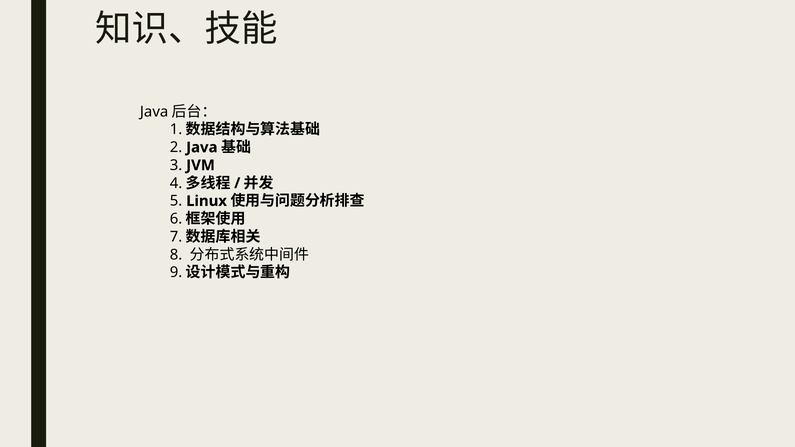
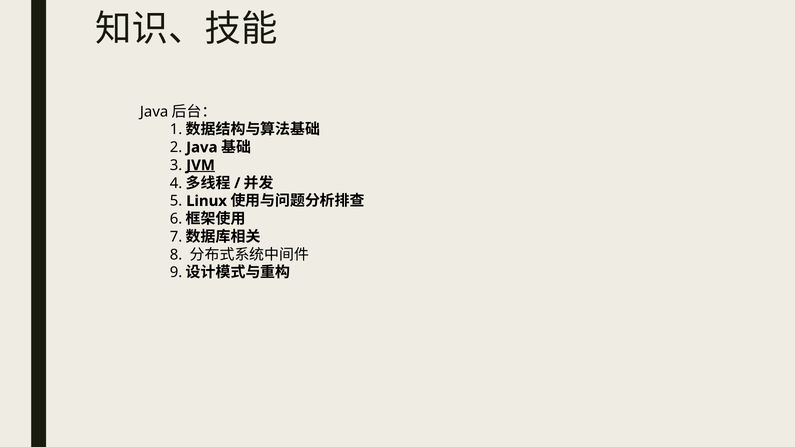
JVM underline: none -> present
